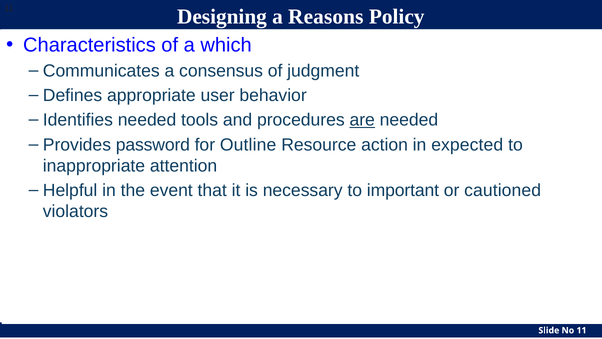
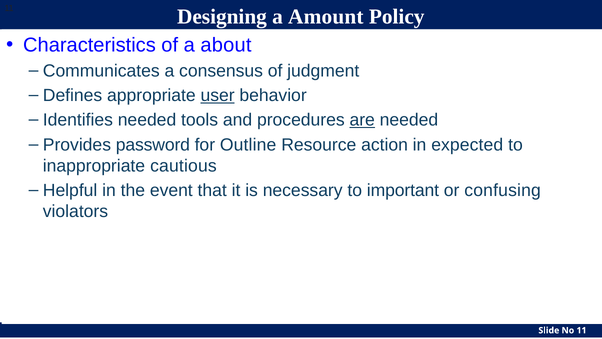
Reasons: Reasons -> Amount
which: which -> about
user underline: none -> present
attention: attention -> cautious
cautioned: cautioned -> confusing
